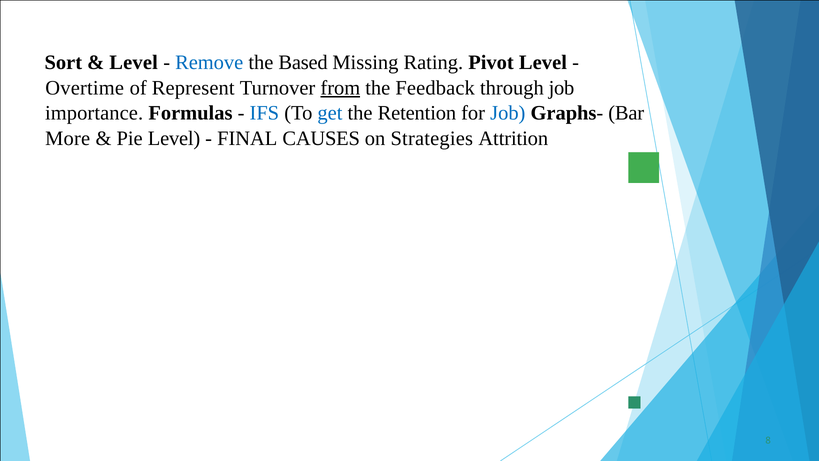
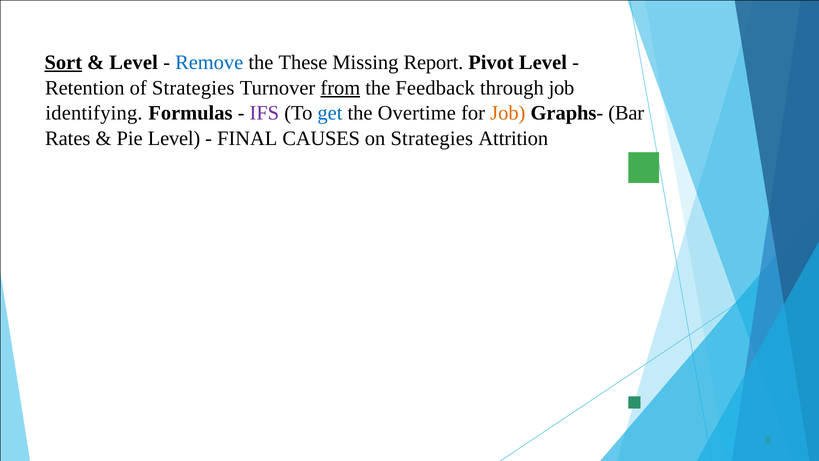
Sort underline: none -> present
Based: Based -> These
Rating: Rating -> Report
Overtime: Overtime -> Retention
of Represent: Represent -> Strategies
importance: importance -> identifying
IFS colour: blue -> purple
Retention: Retention -> Overtime
Job at (508, 113) colour: blue -> orange
More: More -> Rates
